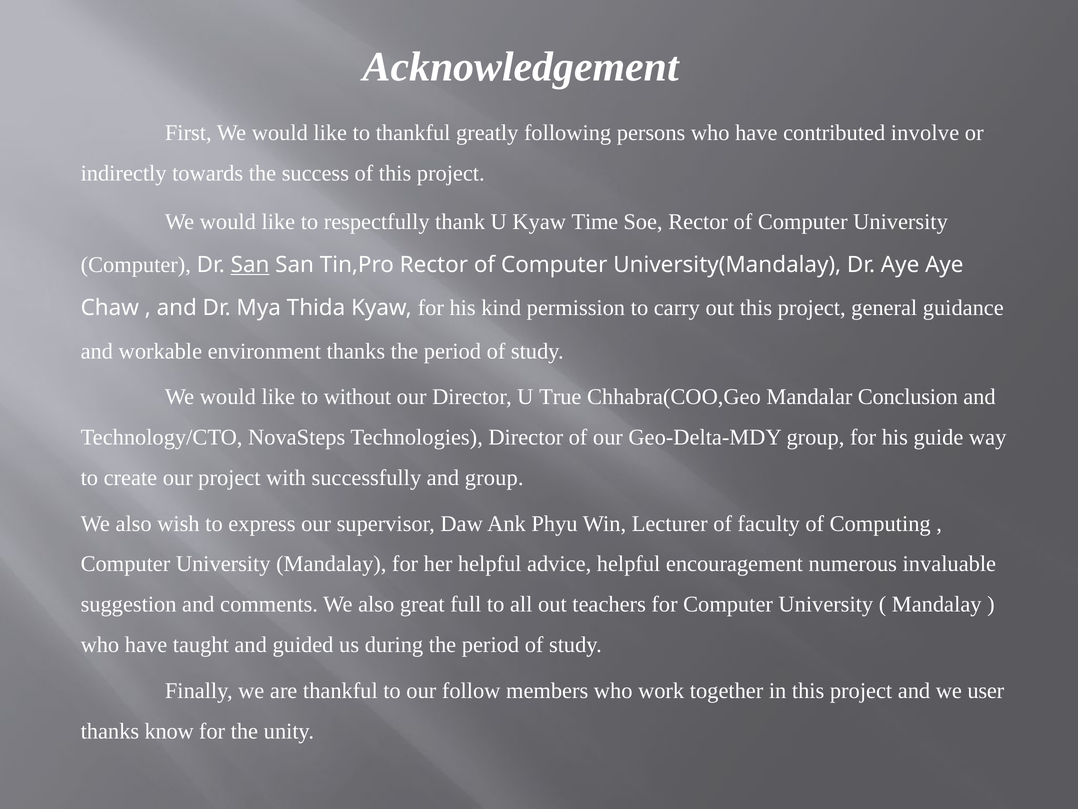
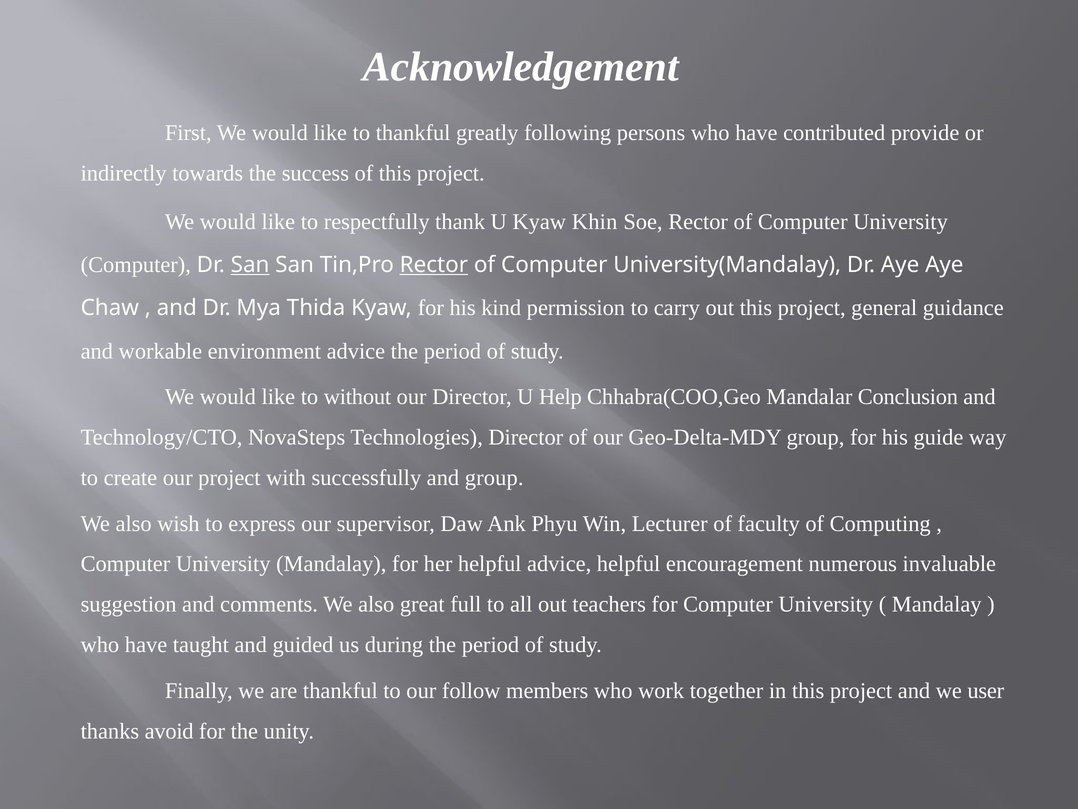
involve: involve -> provide
Time: Time -> Khin
Rector at (434, 265) underline: none -> present
environment thanks: thanks -> advice
True: True -> Help
know: know -> avoid
